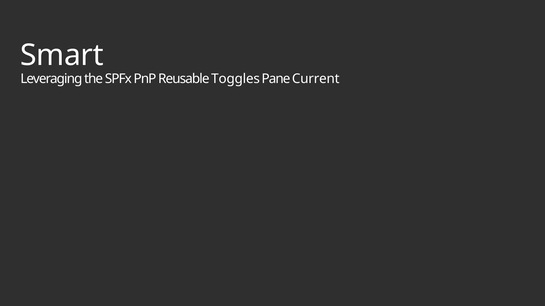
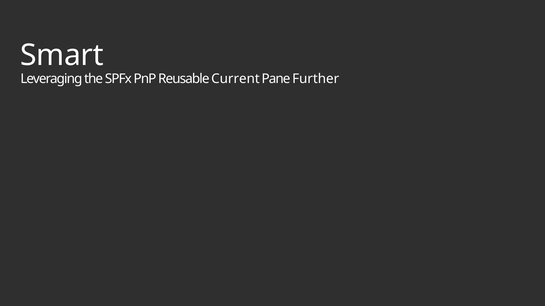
Toggles: Toggles -> Current
Current: Current -> Further
